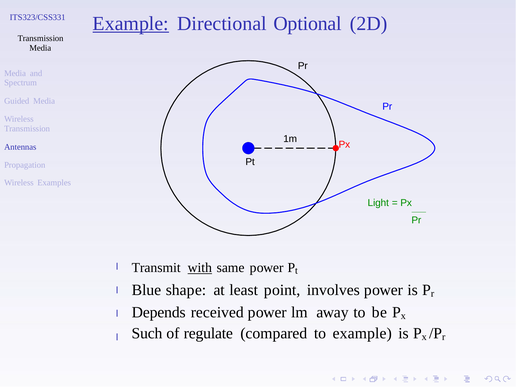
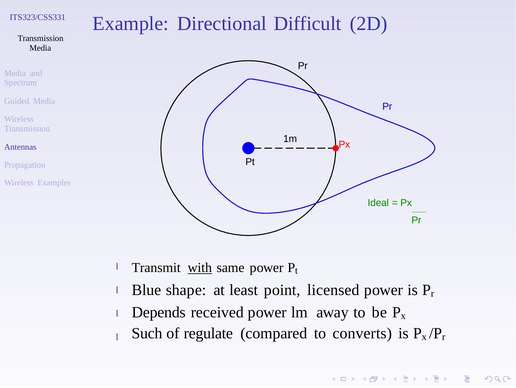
Example at (131, 24) underline: present -> none
Optional: Optional -> Difficult
Light: Light -> Ideal
involves: involves -> licensed
to example: example -> converts
